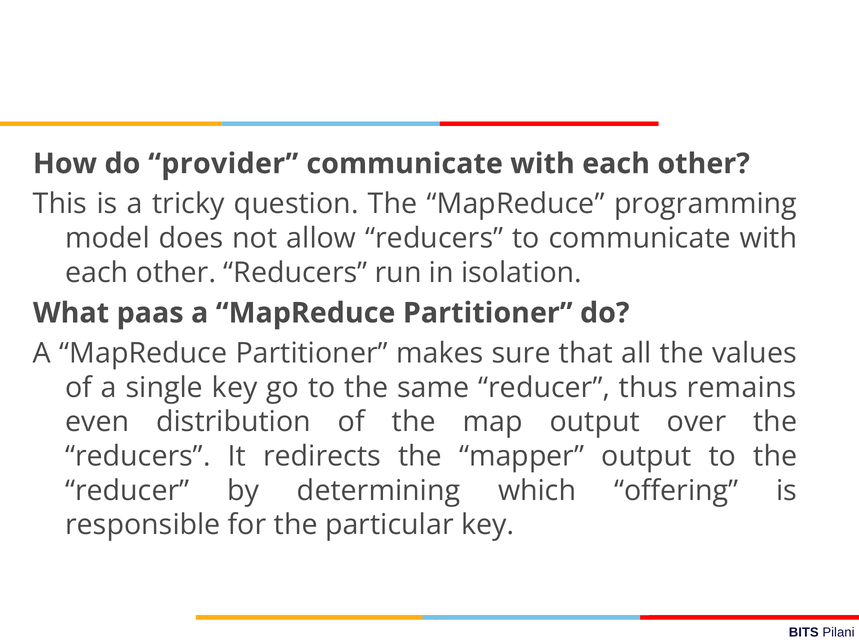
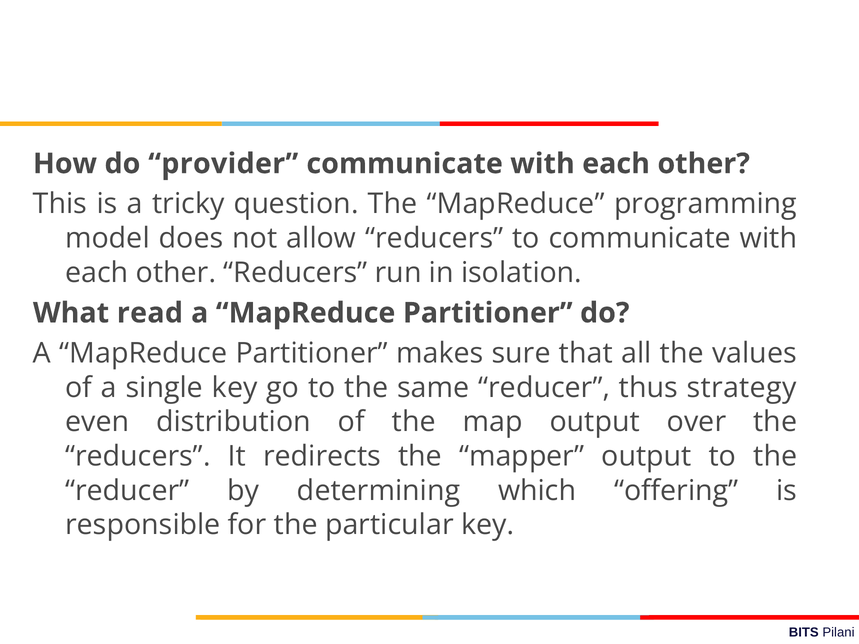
paas: paas -> read
remains: remains -> strategy
